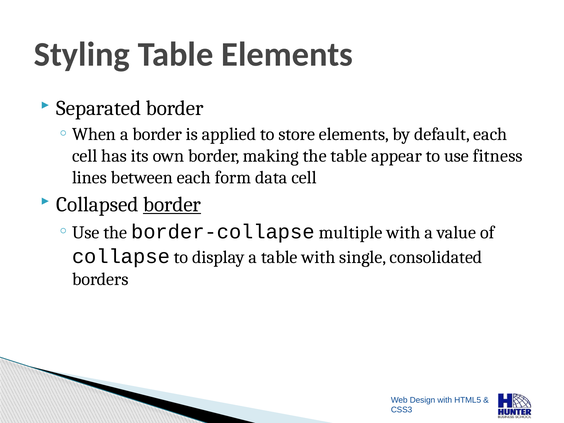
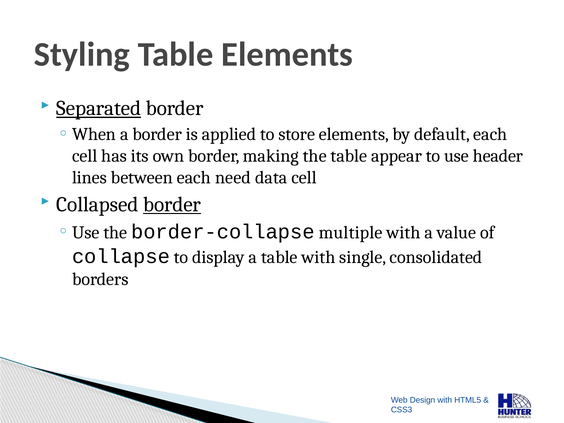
Separated underline: none -> present
fitness: fitness -> header
form: form -> need
